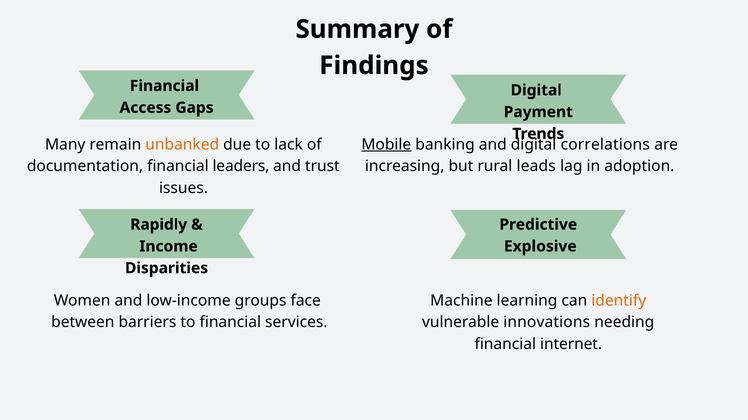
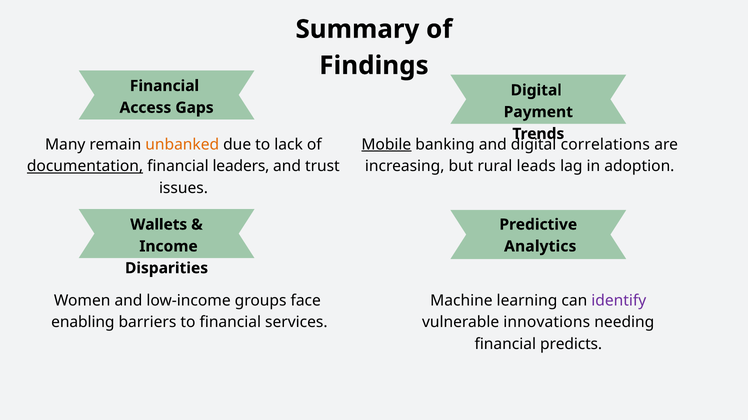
documentation underline: none -> present
Rapidly: Rapidly -> Wallets
Explosive: Explosive -> Analytics
identify colour: orange -> purple
between: between -> enabling
internet: internet -> predicts
